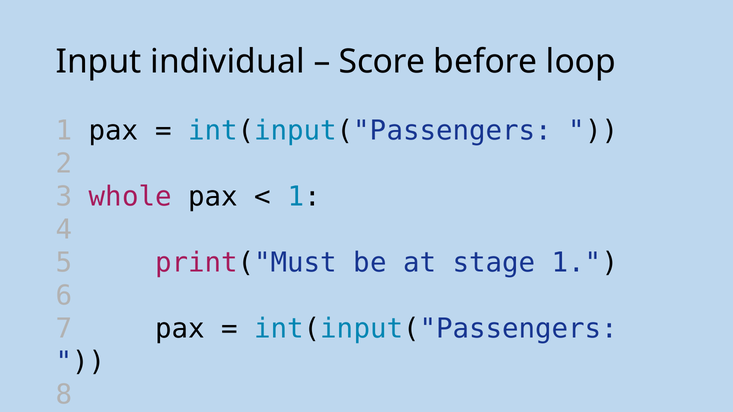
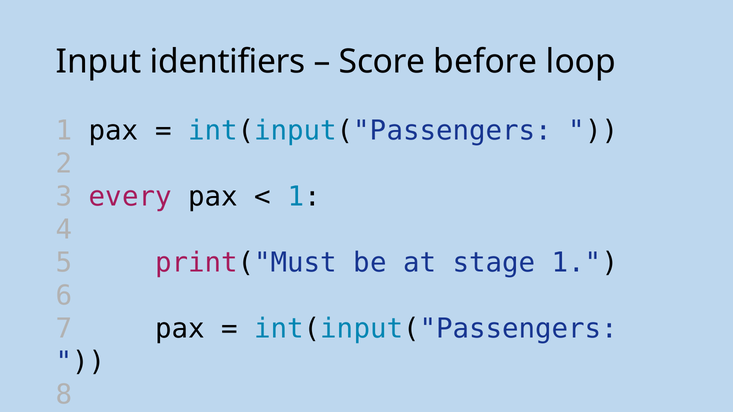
individual: individual -> identifiers
whole: whole -> every
